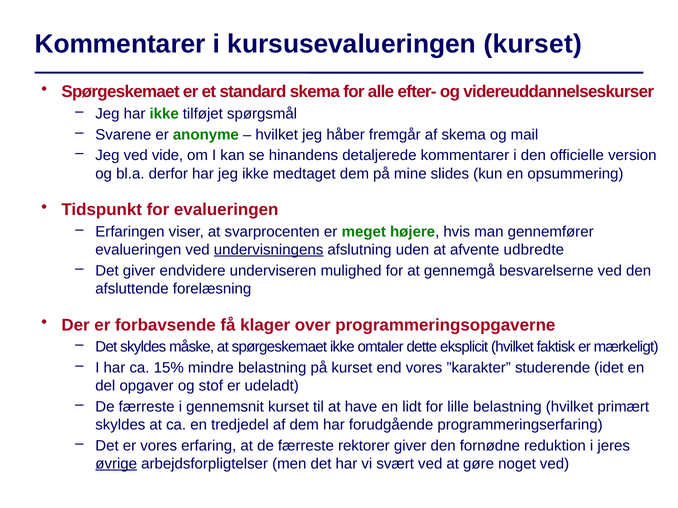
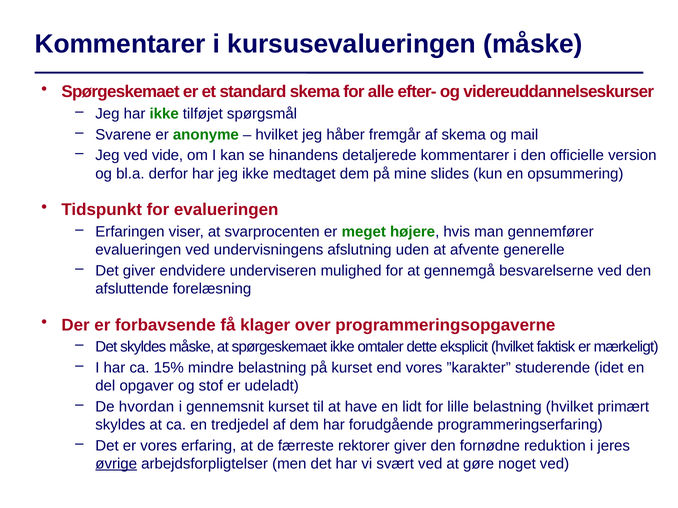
kursusevalueringen kurset: kurset -> måske
undervisningens underline: present -> none
udbredte: udbredte -> generelle
færreste at (147, 407): færreste -> hvordan
